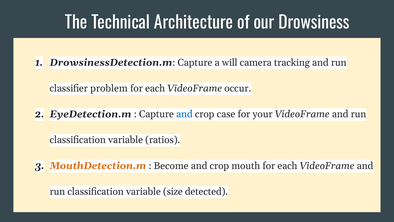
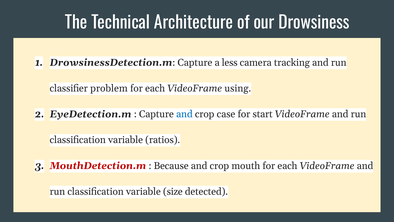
will: will -> less
occur: occur -> using
your: your -> start
MouthDetection.m colour: orange -> red
Become: Become -> Because
